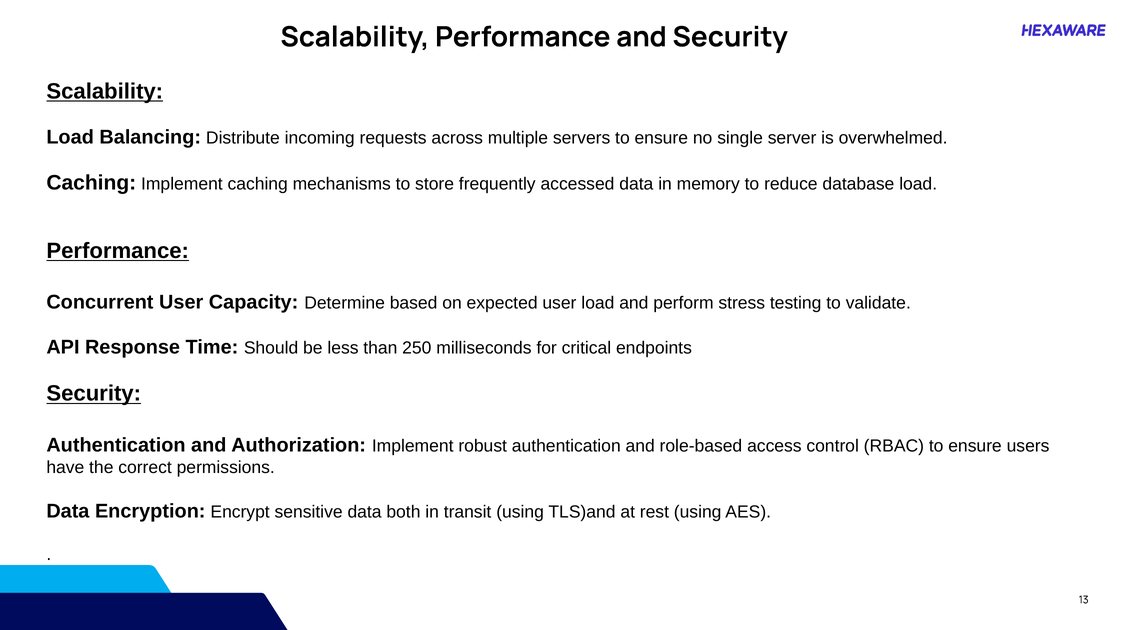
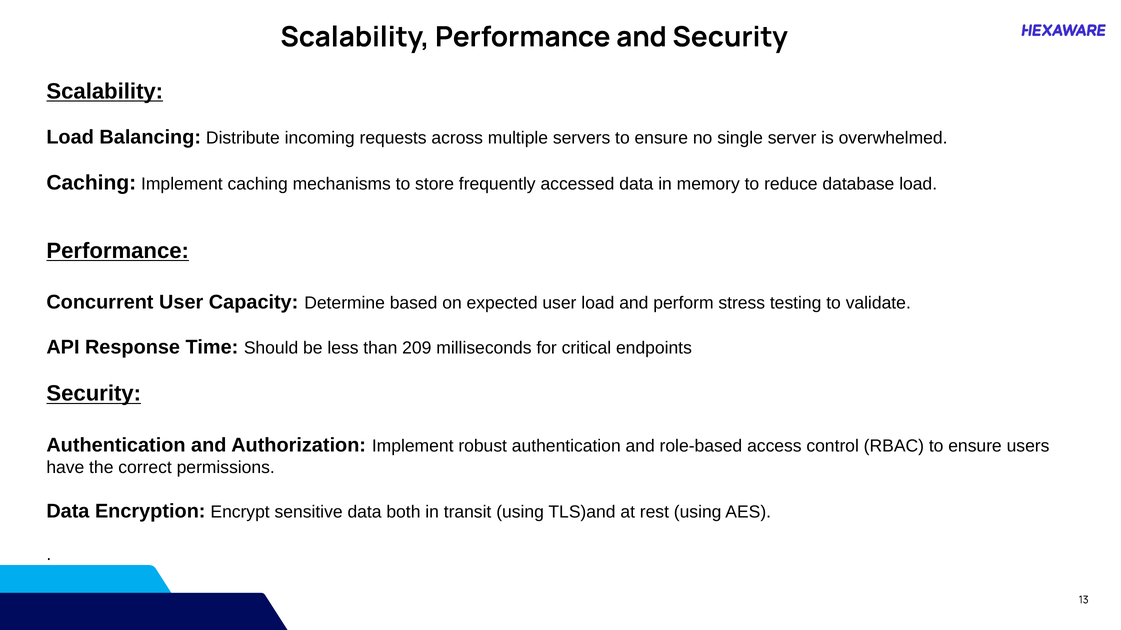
250: 250 -> 209
